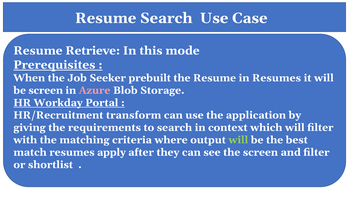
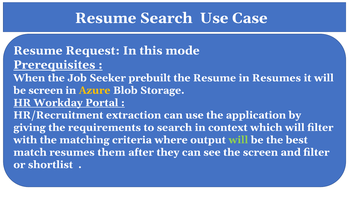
Retrieve: Retrieve -> Request
Azure colour: pink -> yellow
transform: transform -> extraction
apply: apply -> them
